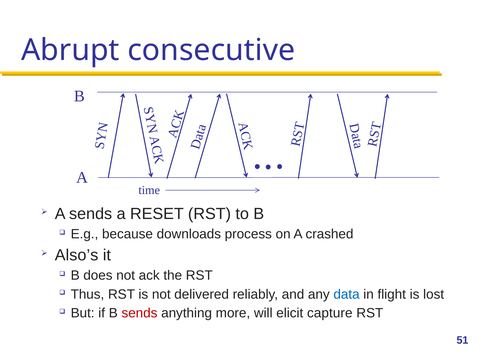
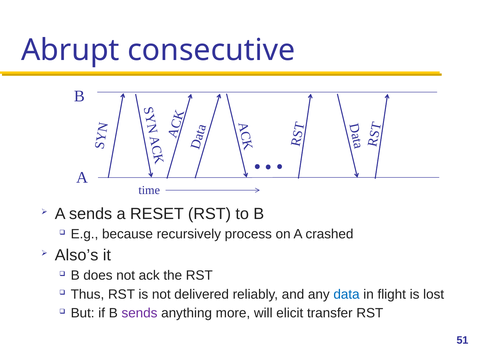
downloads: downloads -> recursively
sends at (139, 313) colour: red -> purple
capture: capture -> transfer
